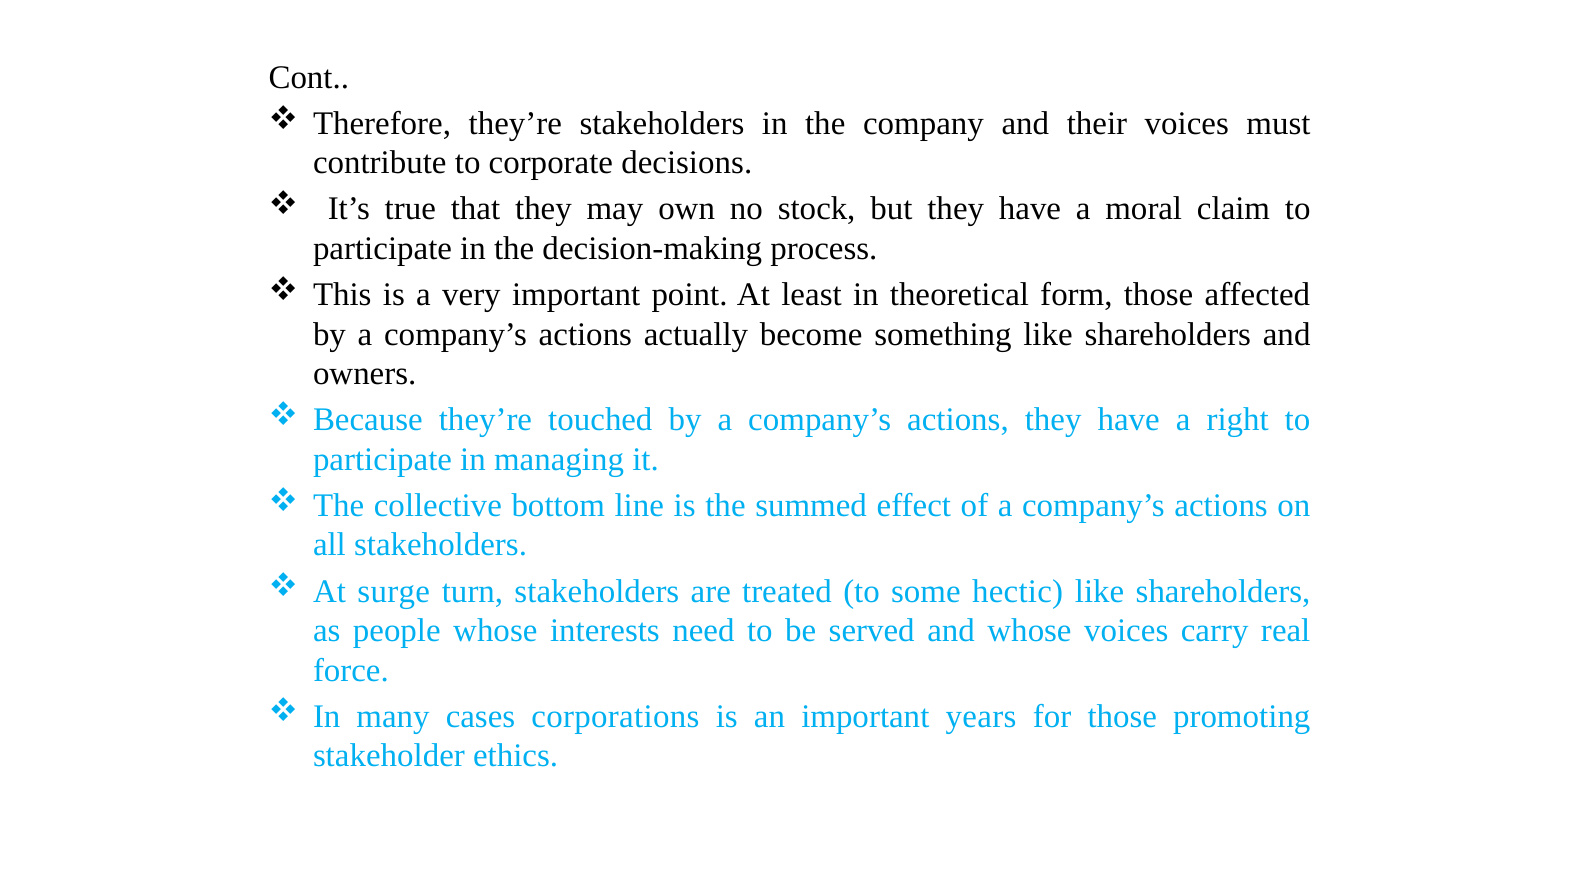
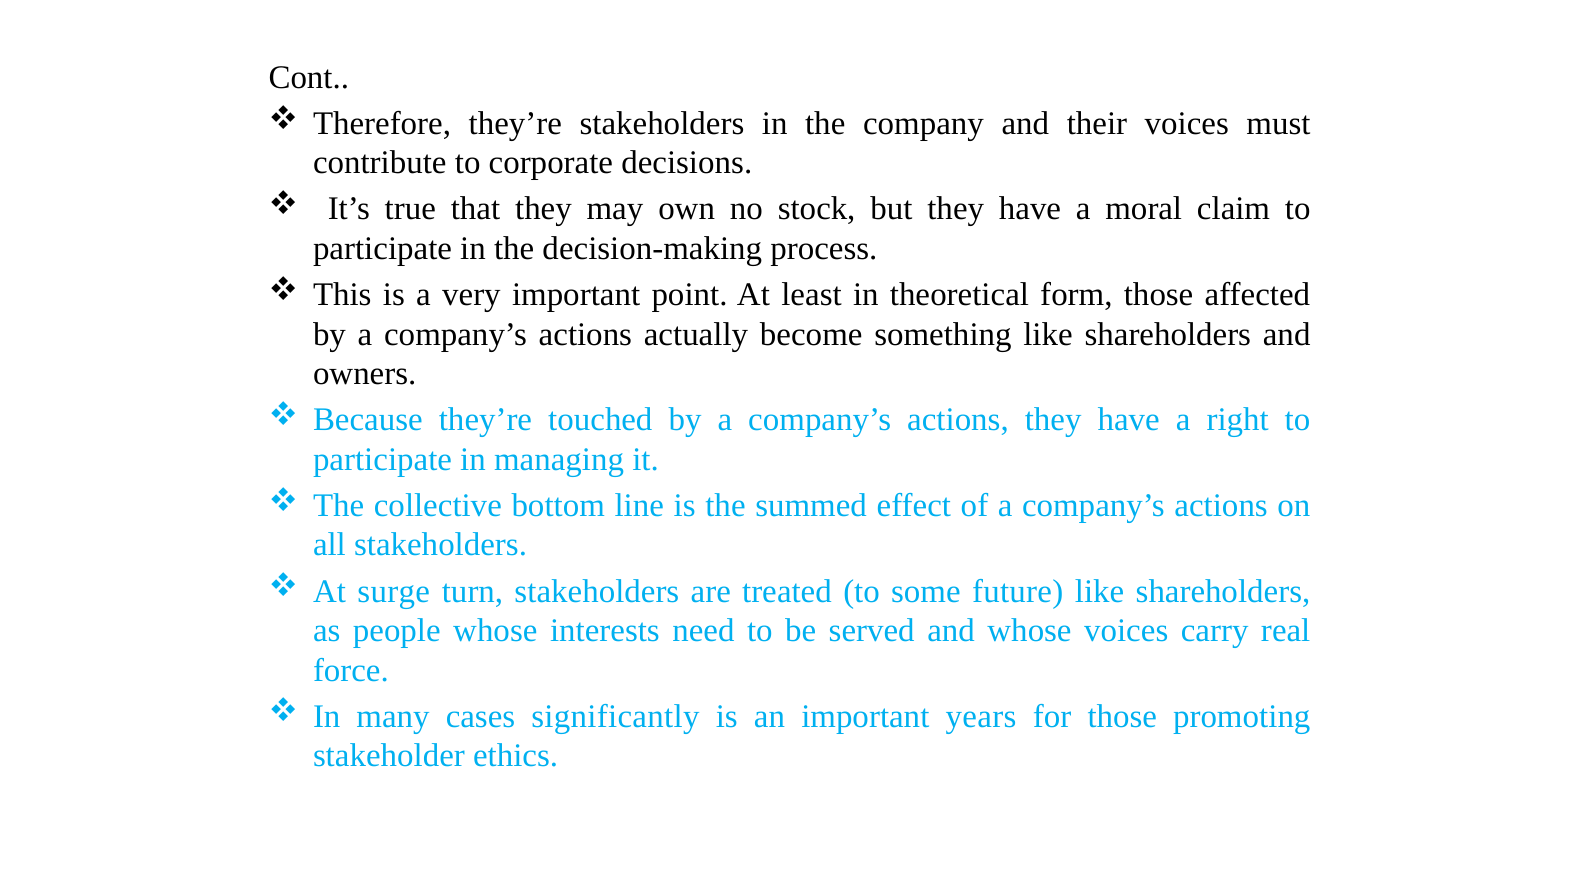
hectic: hectic -> future
corporations: corporations -> significantly
